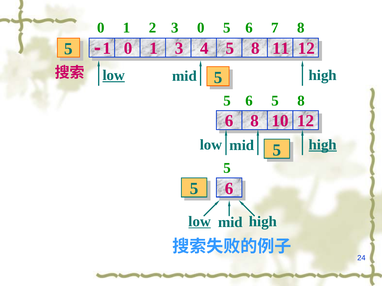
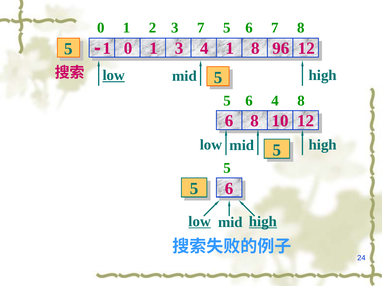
3 0: 0 -> 7
4 5: 5 -> 1
11: 11 -> 96
5 6 5: 5 -> 4
high at (323, 145) underline: present -> none
high at (263, 222) underline: none -> present
